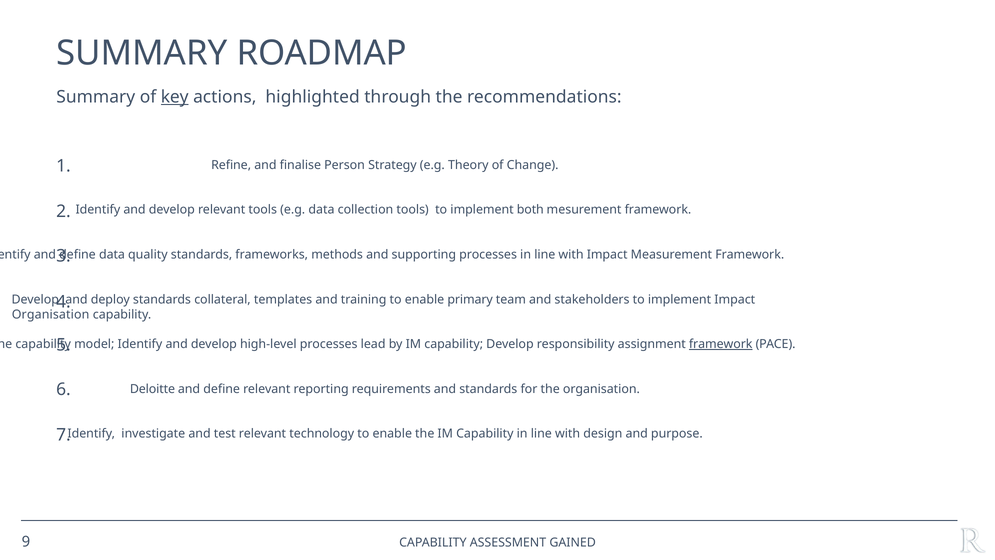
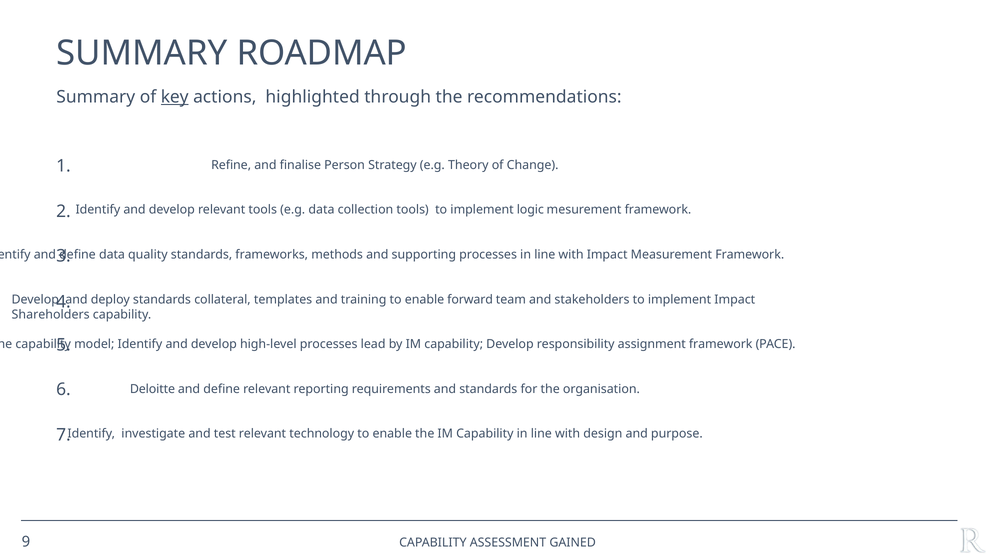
both: both -> logic
primary: primary -> forward
Organisation at (51, 314): Organisation -> Shareholders
framework at (721, 344) underline: present -> none
